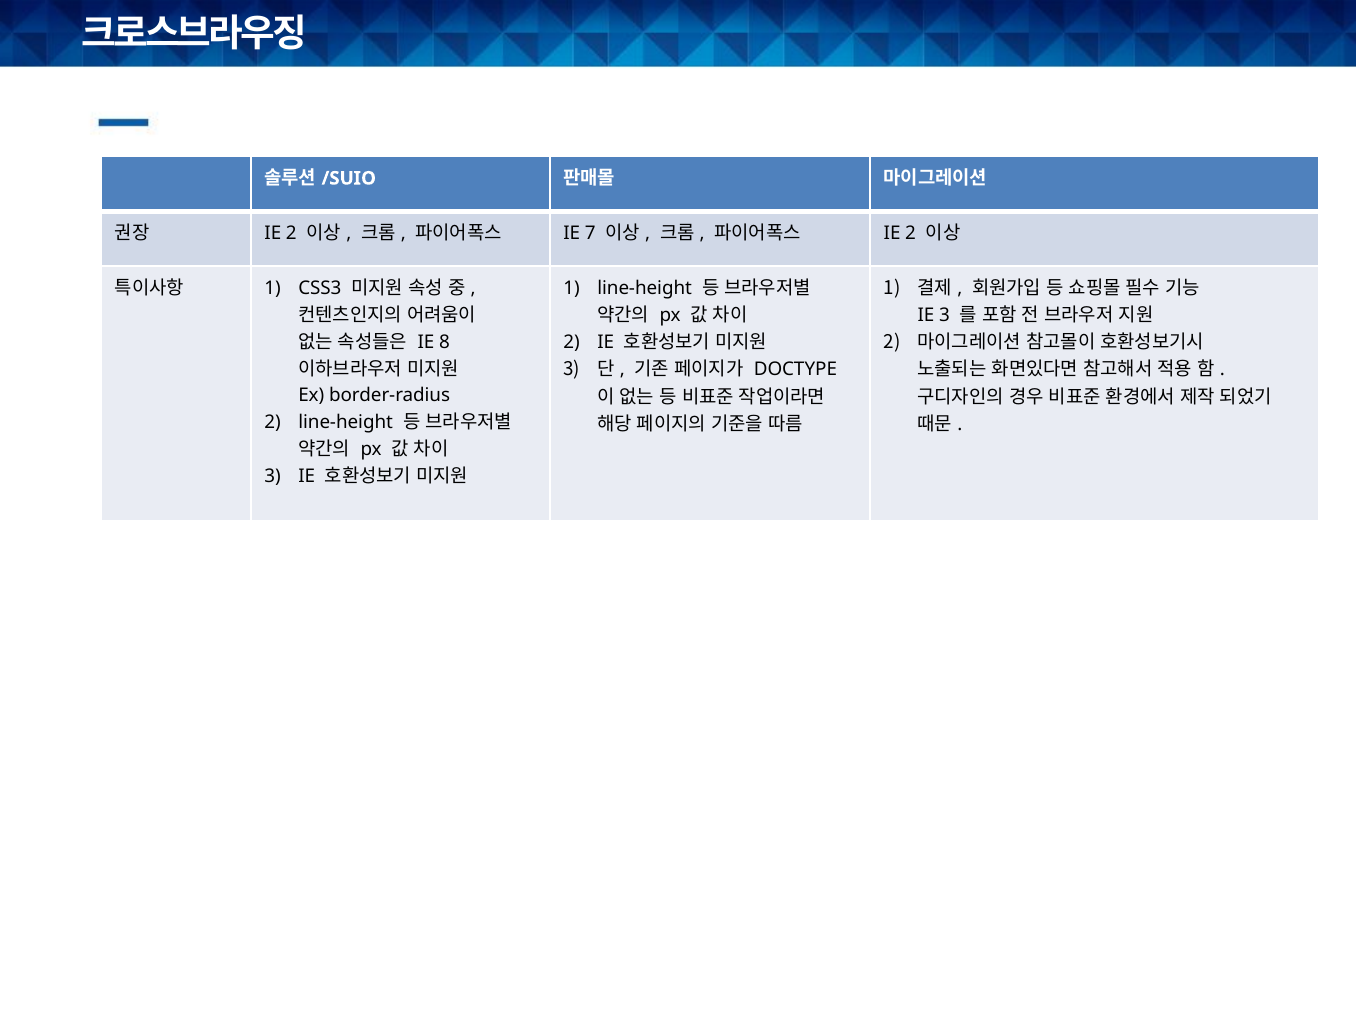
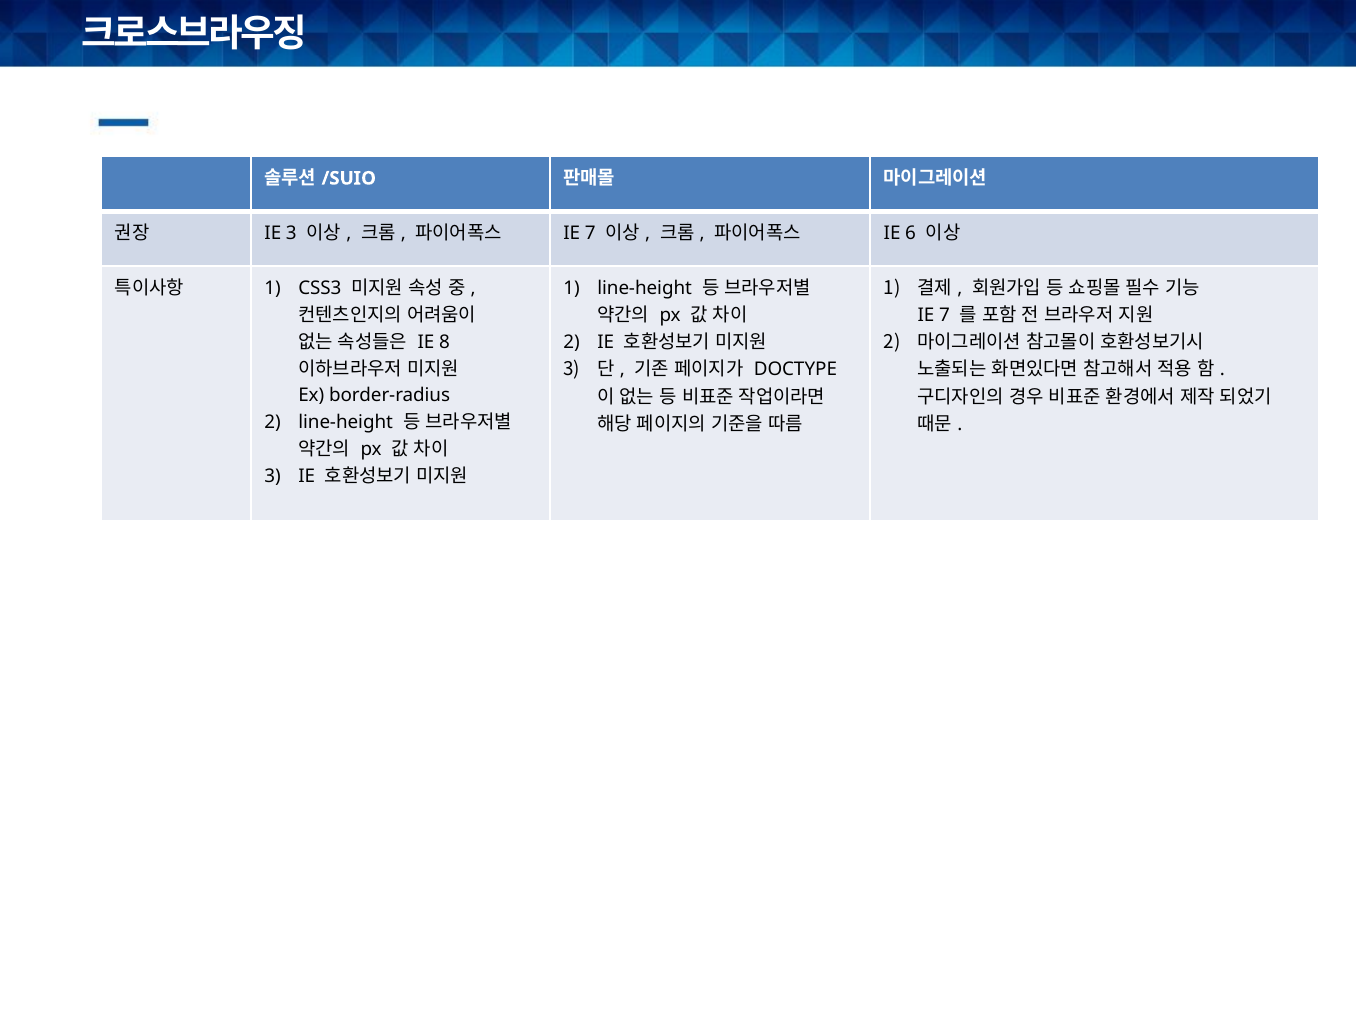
2 at (291, 233): 2 -> 3
2 at (911, 233): 2 -> 6
3 at (944, 315): 3 -> 7
